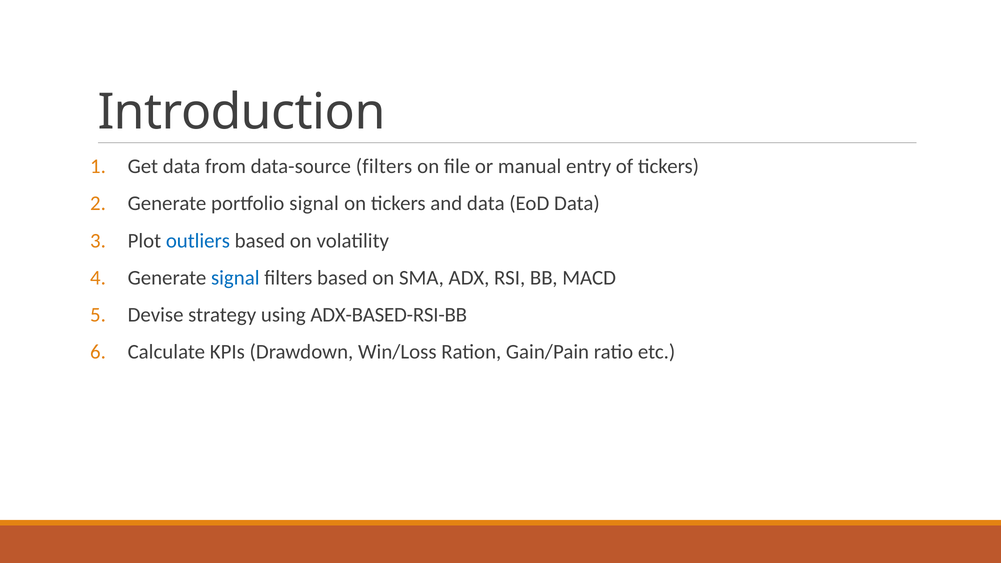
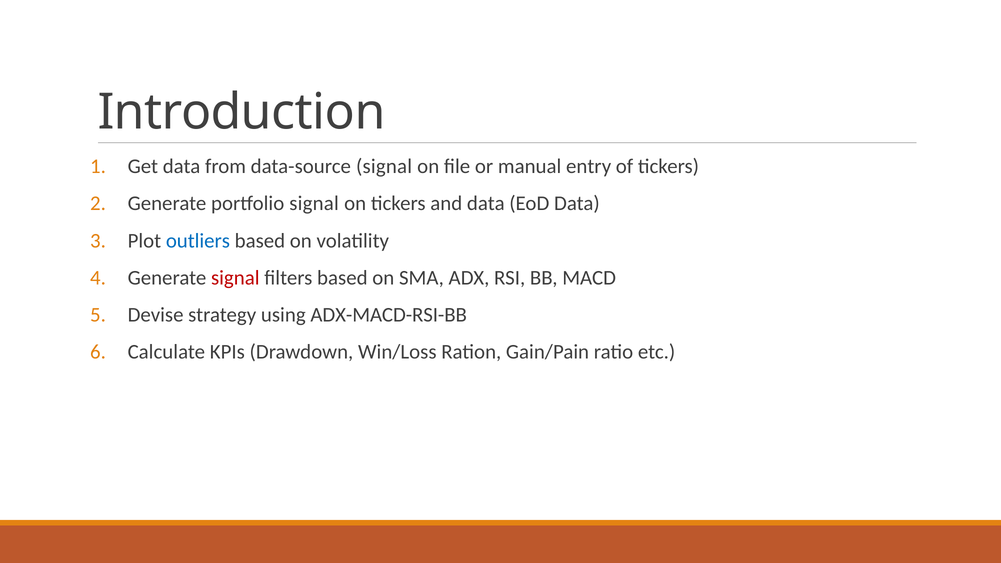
data-source filters: filters -> signal
signal at (235, 278) colour: blue -> red
ADX-BASED-RSI-BB: ADX-BASED-RSI-BB -> ADX-MACD-RSI-BB
